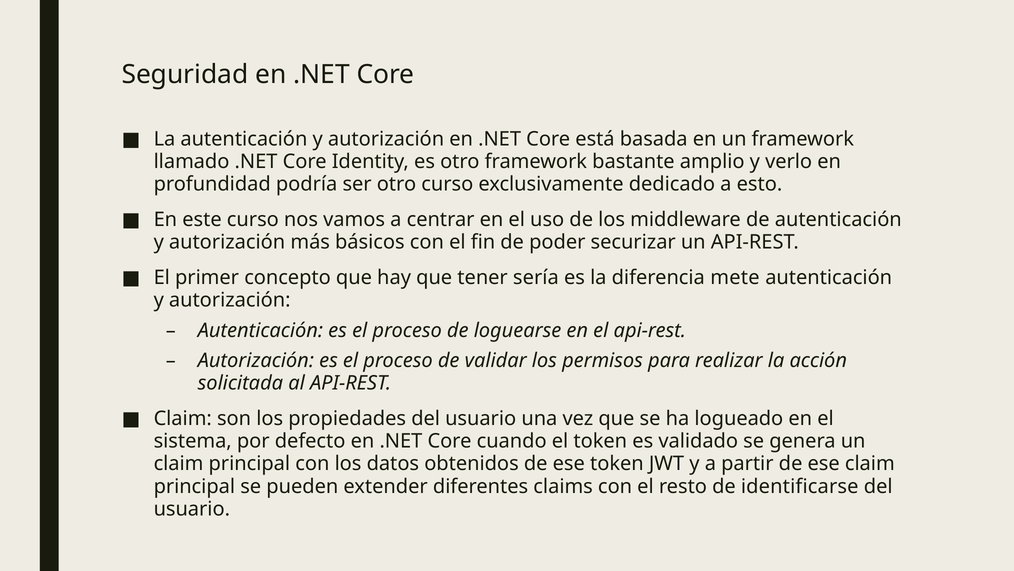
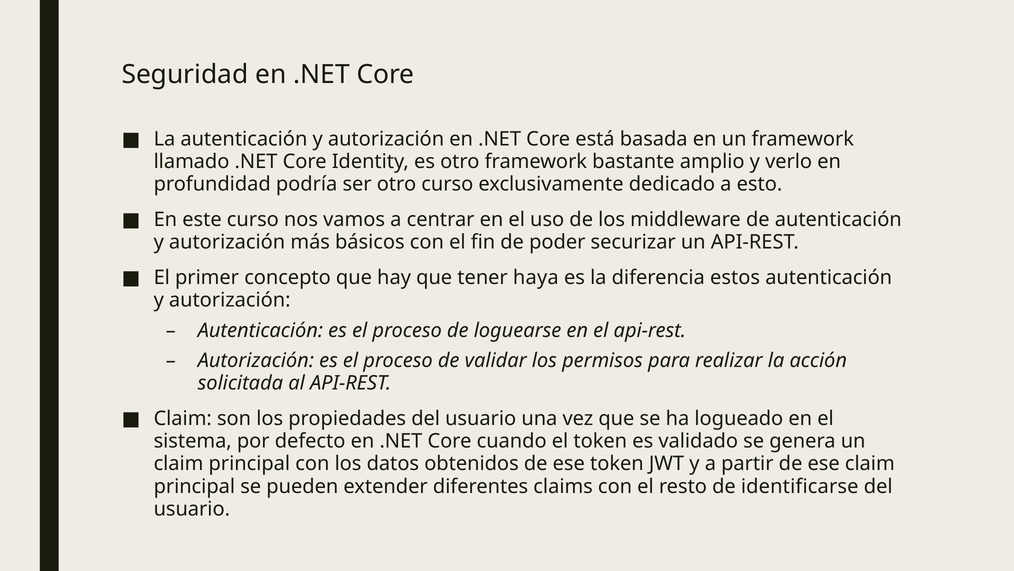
sería: sería -> haya
mete: mete -> estos
